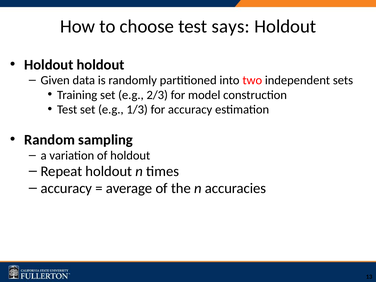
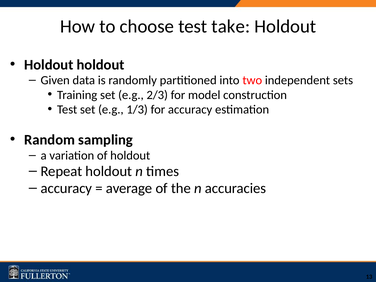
says: says -> take
